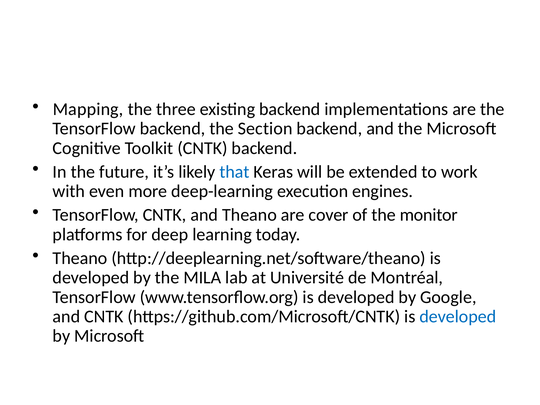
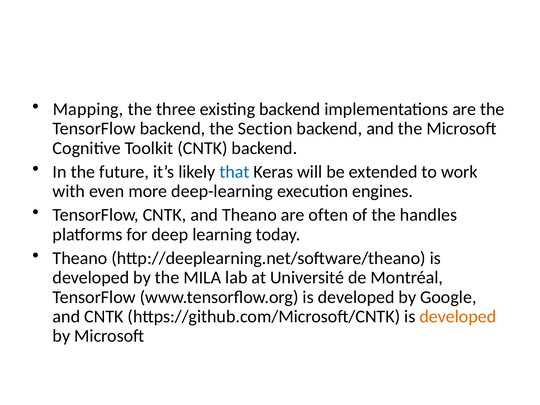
cover: cover -> often
monitor: monitor -> handles
developed at (458, 317) colour: blue -> orange
